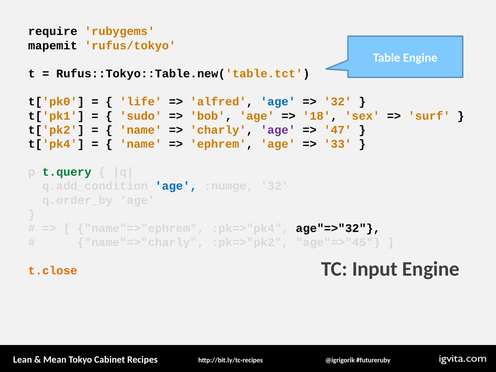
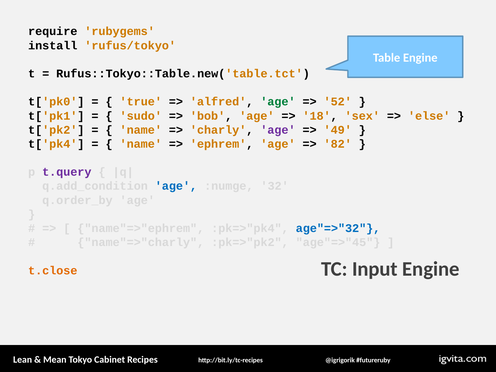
mapemit: mapemit -> install
life: life -> true
age at (278, 102) colour: blue -> green
32 at (338, 102): 32 -> 52
surf: surf -> else
47: 47 -> 49
33: 33 -> 82
t.query colour: green -> purple
age"=>"32 colour: black -> blue
